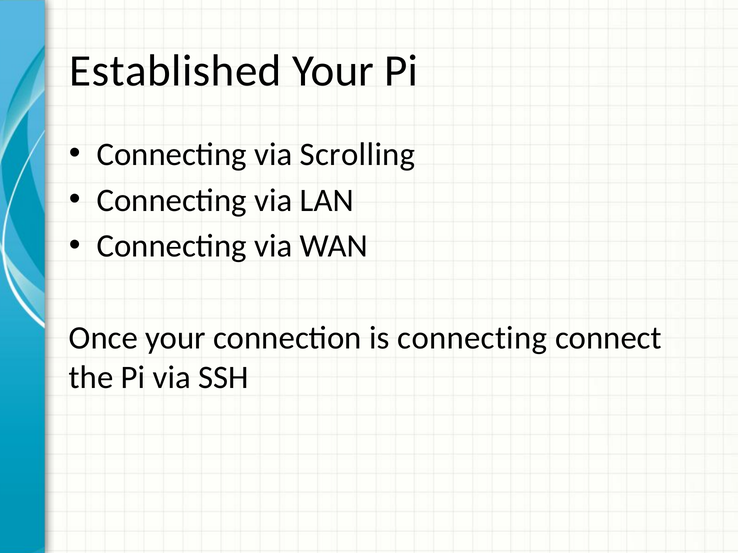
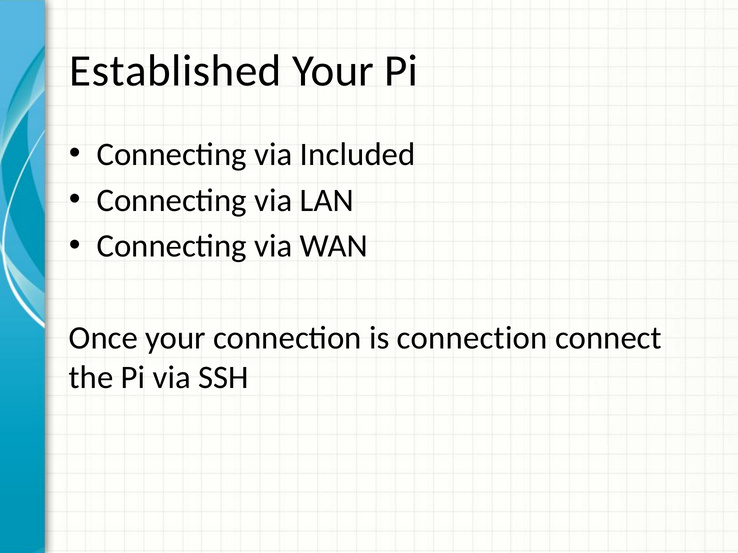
Scrolling: Scrolling -> Included
is connecting: connecting -> connection
